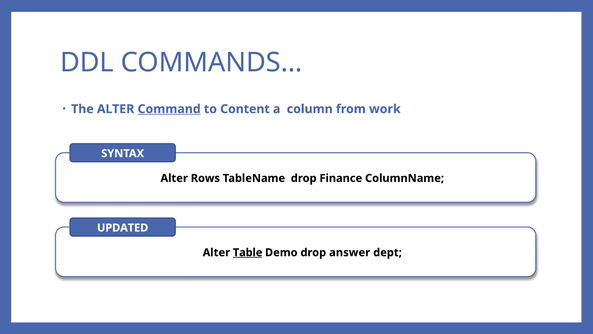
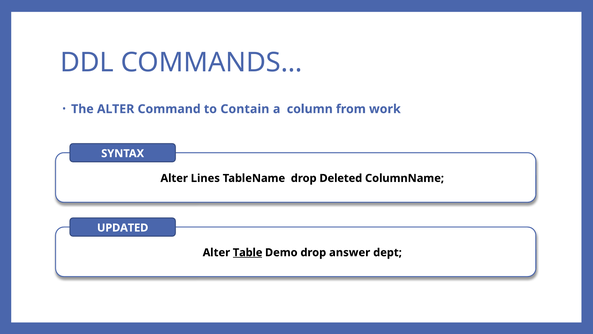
Command underline: present -> none
Content: Content -> Contain
Rows: Rows -> Lines
Finance: Finance -> Deleted
